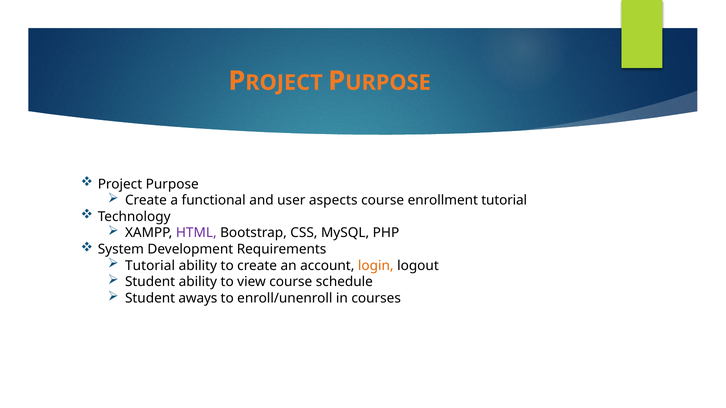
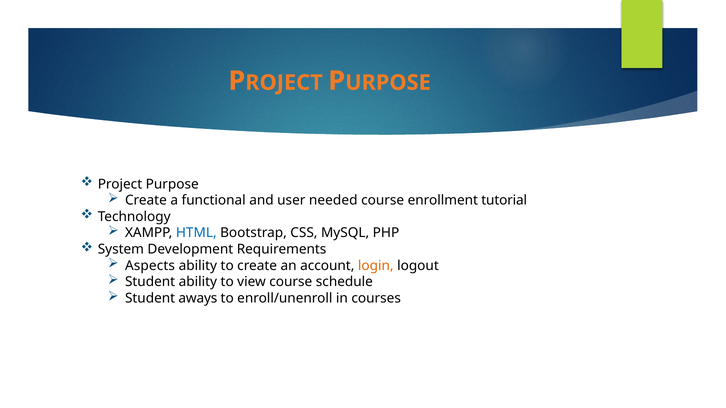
aspects: aspects -> needed
HTML colour: purple -> blue
Tutorial at (150, 266): Tutorial -> Aspects
